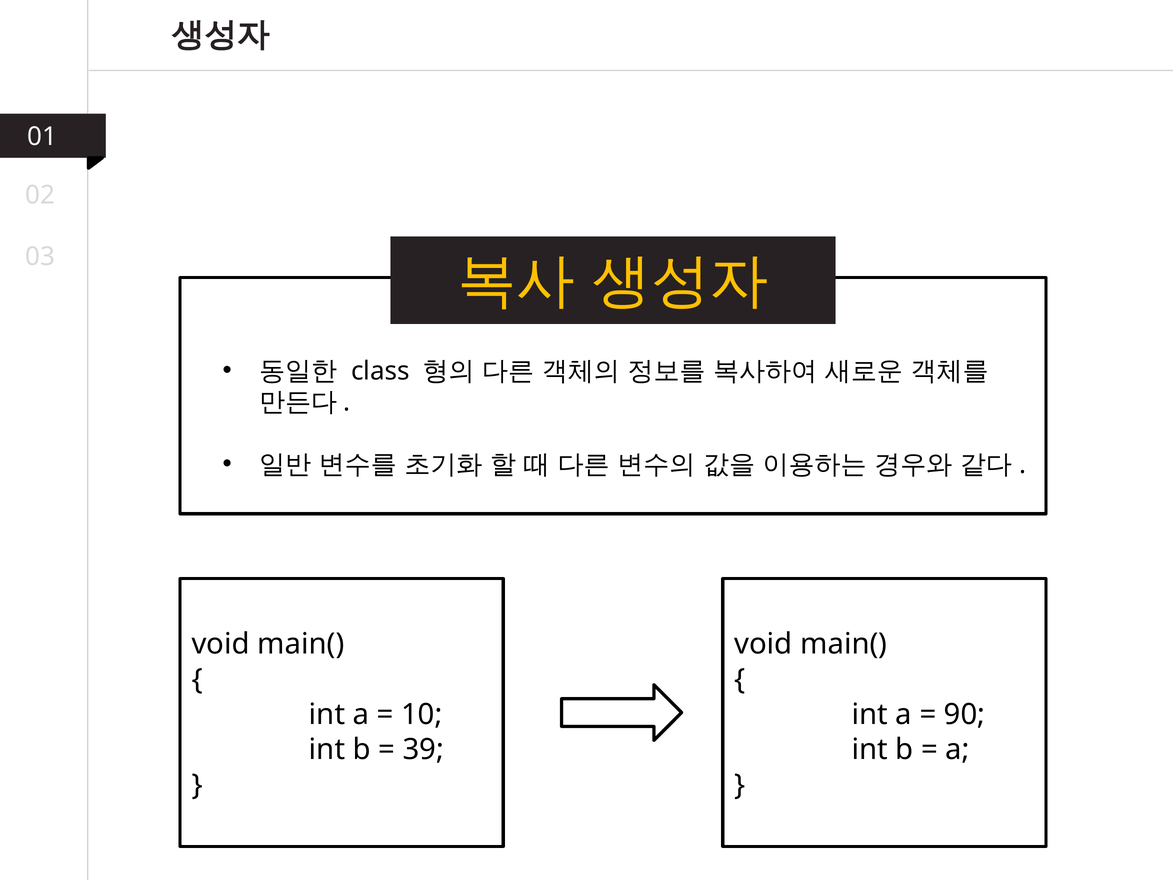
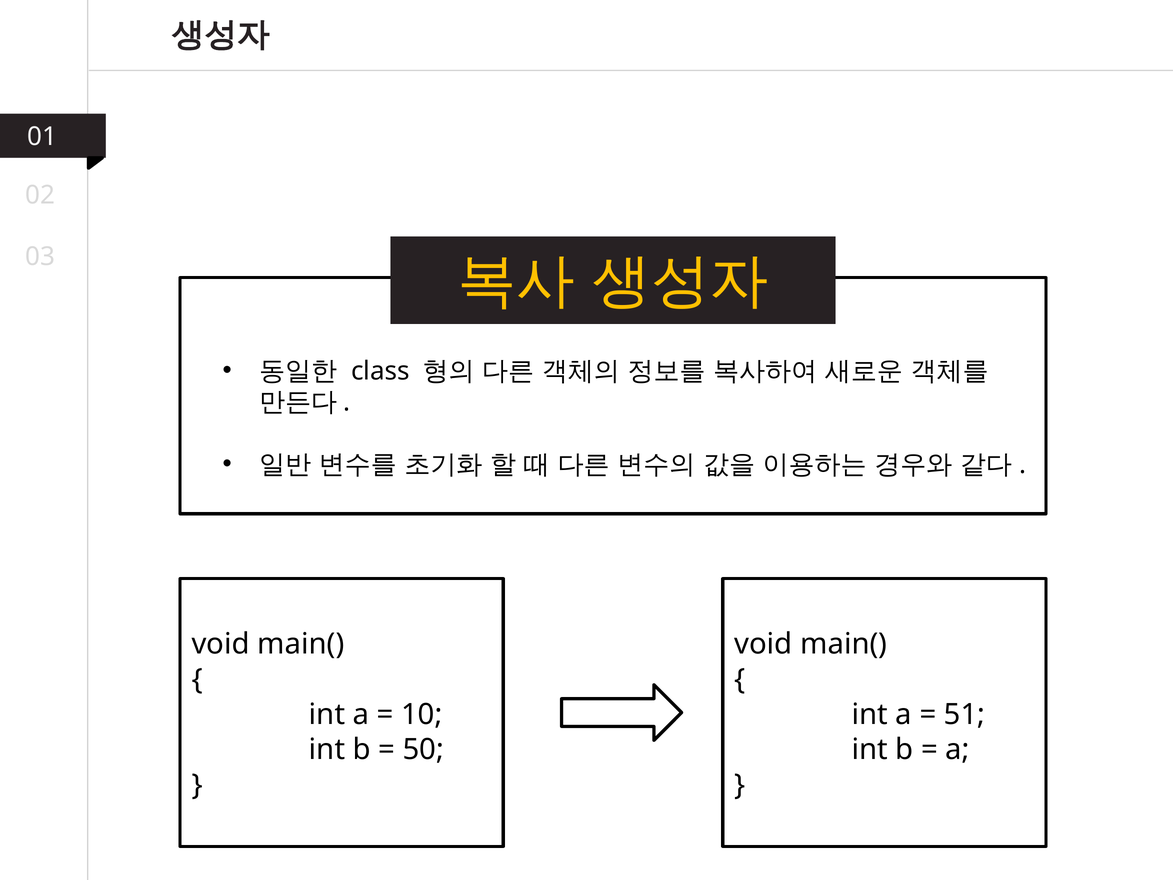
90: 90 -> 51
39: 39 -> 50
